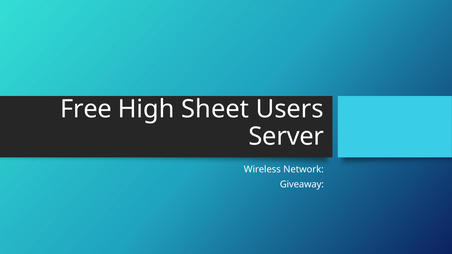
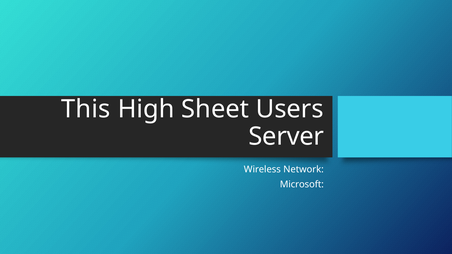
Free: Free -> This
Giveaway: Giveaway -> Microsoft
